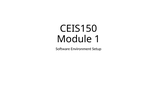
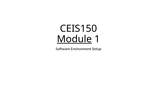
Module underline: none -> present
